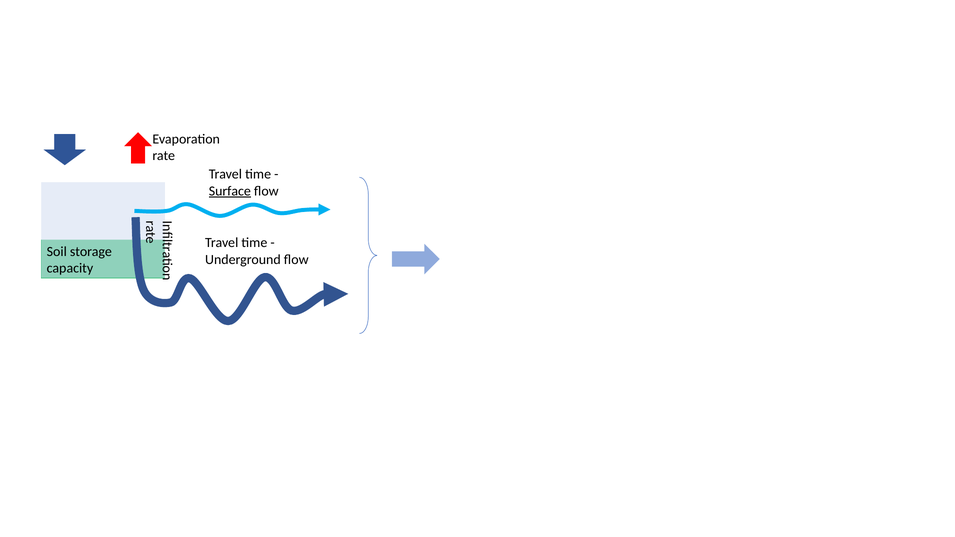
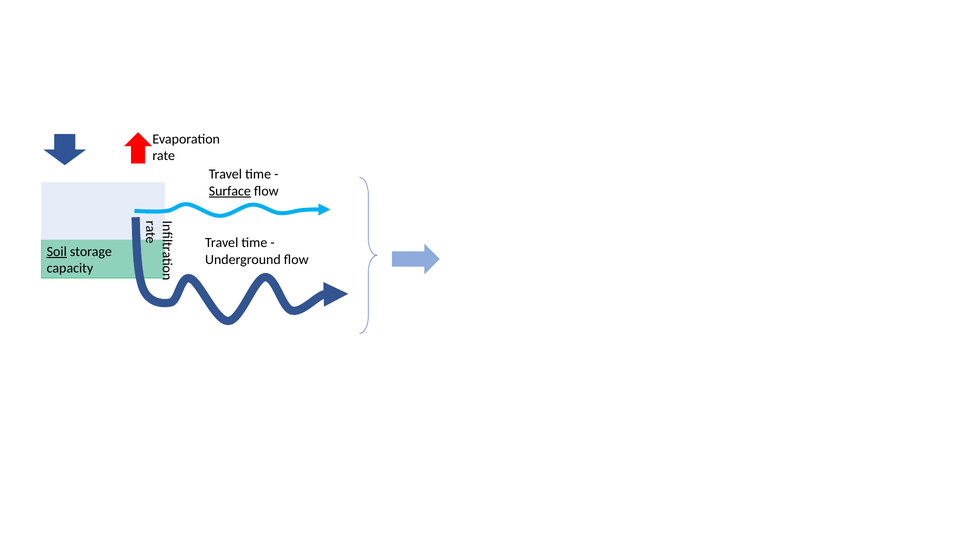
Soil underline: none -> present
